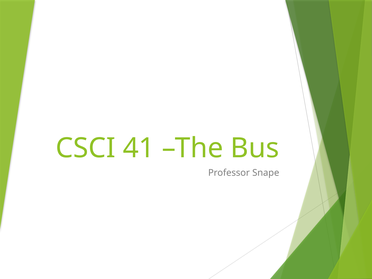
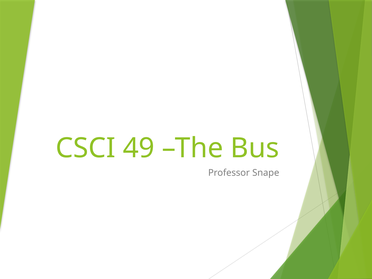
41: 41 -> 49
